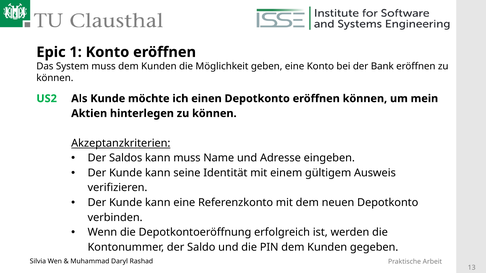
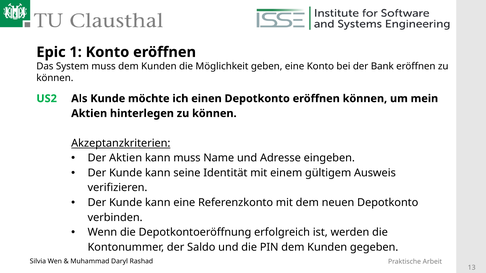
Der Saldos: Saldos -> Aktien
